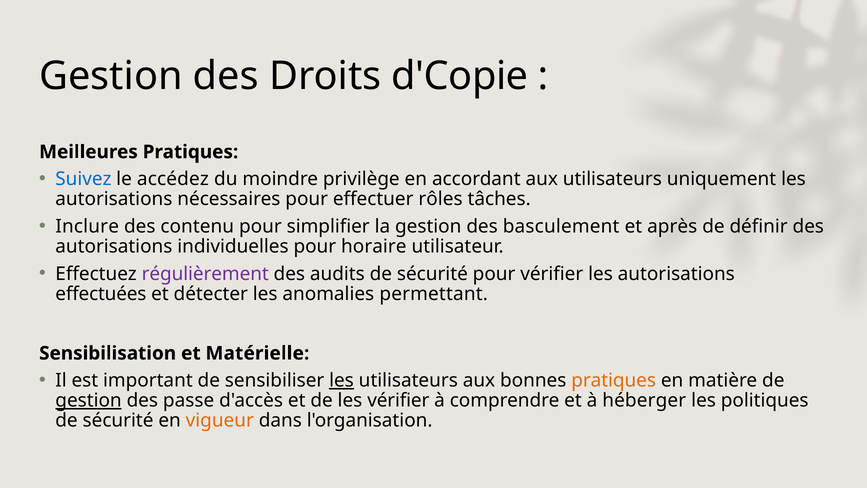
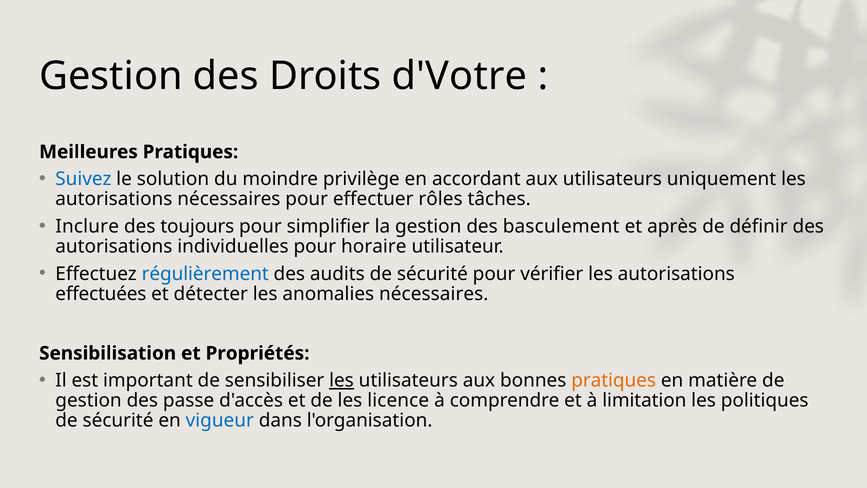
d'Copie: d'Copie -> d'Votre
accédez: accédez -> solution
contenu: contenu -> toujours
régulièrement colour: purple -> blue
anomalies permettant: permettant -> nécessaires
Matérielle: Matérielle -> Propriétés
gestion at (89, 400) underline: present -> none
les vérifier: vérifier -> licence
héberger: héberger -> limitation
vigueur colour: orange -> blue
